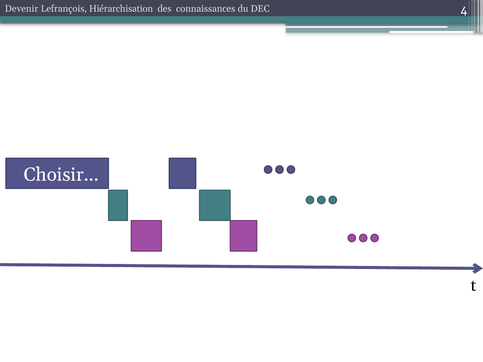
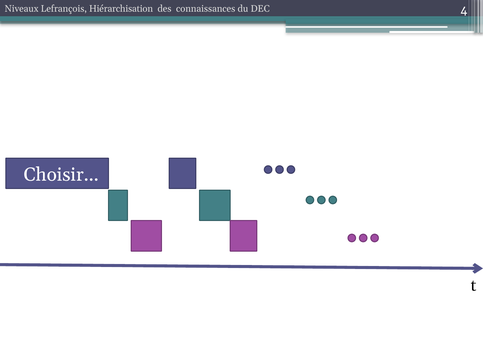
Devenir: Devenir -> Niveaux
